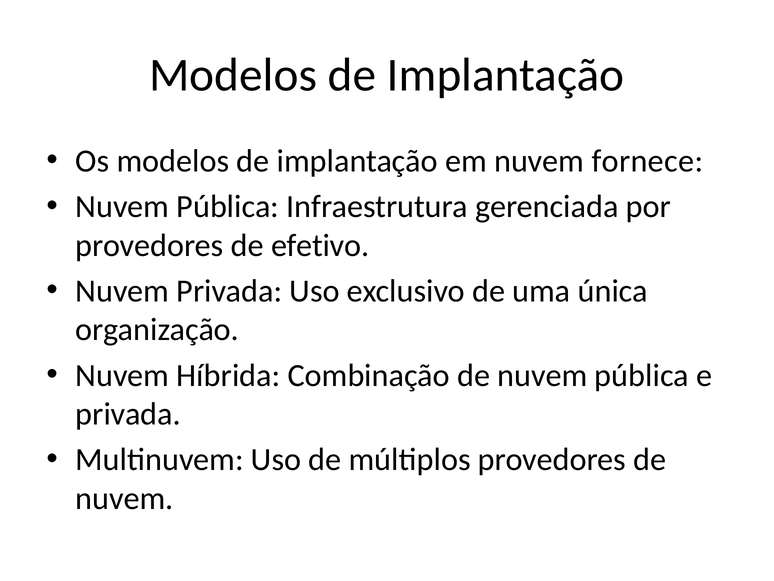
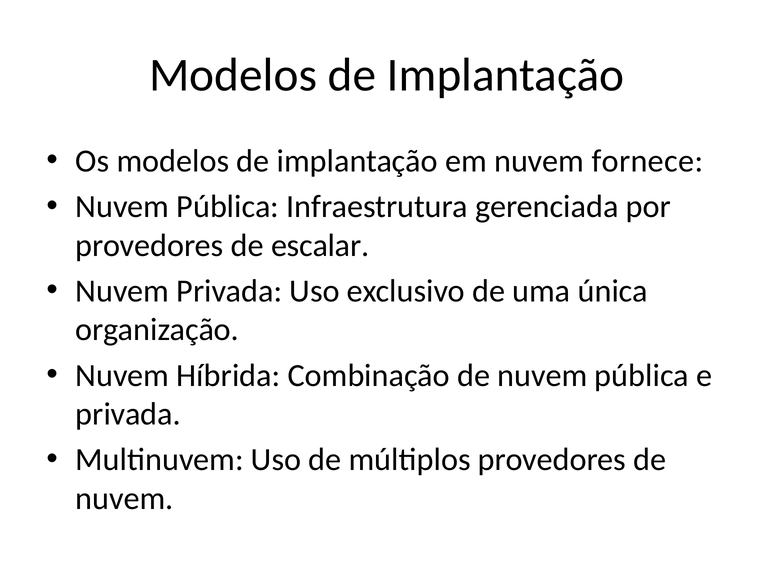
efetivo: efetivo -> escalar
